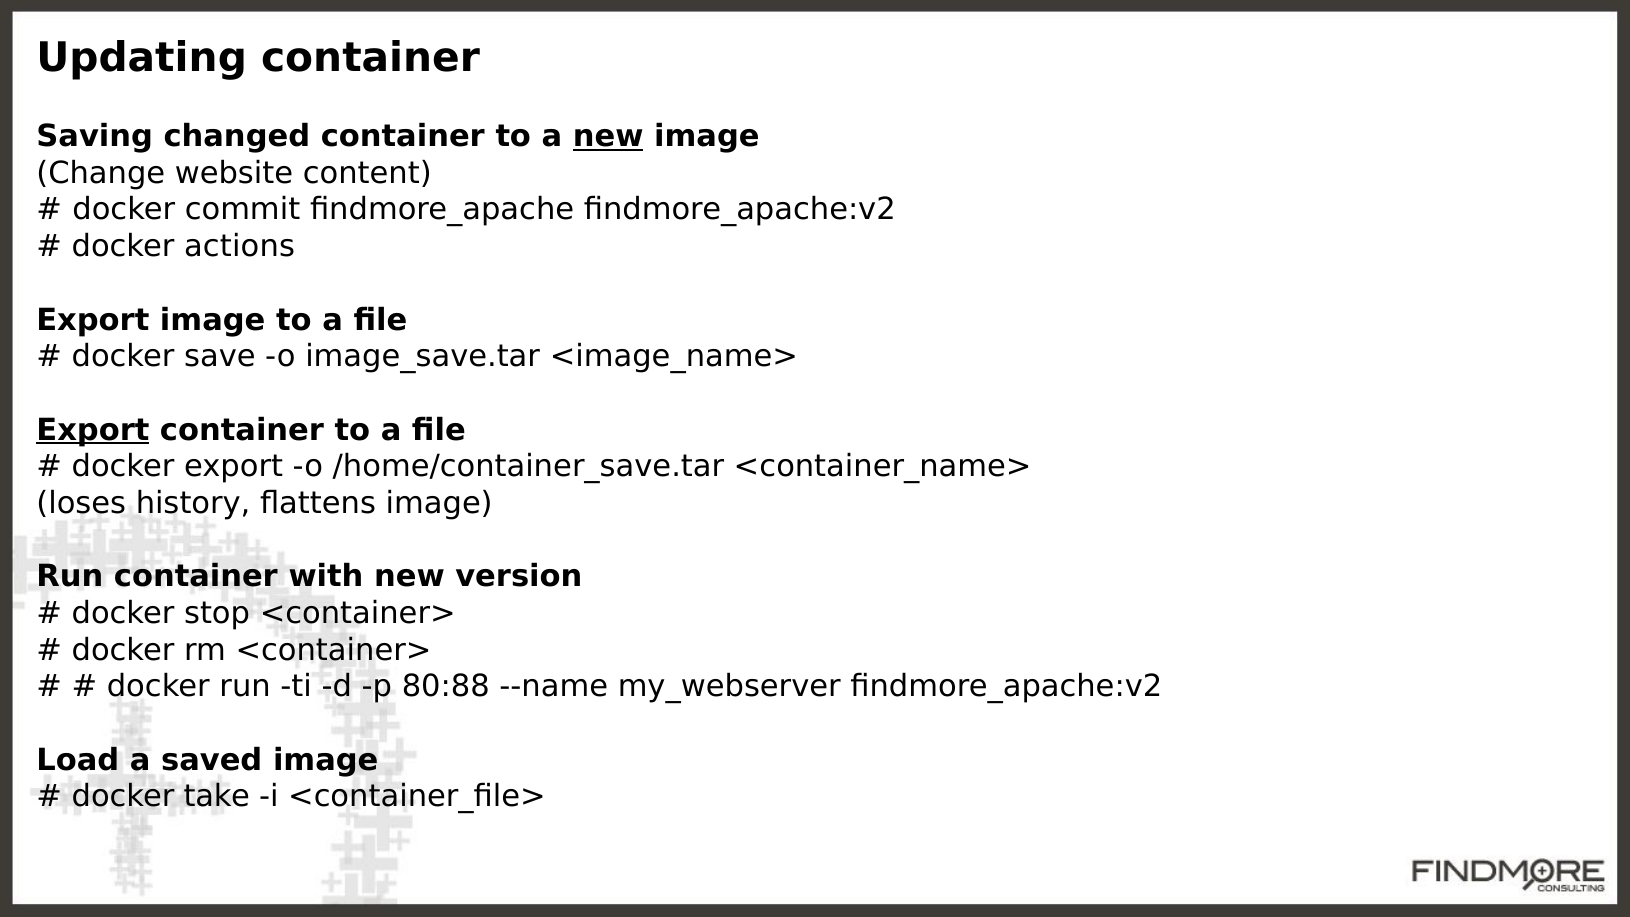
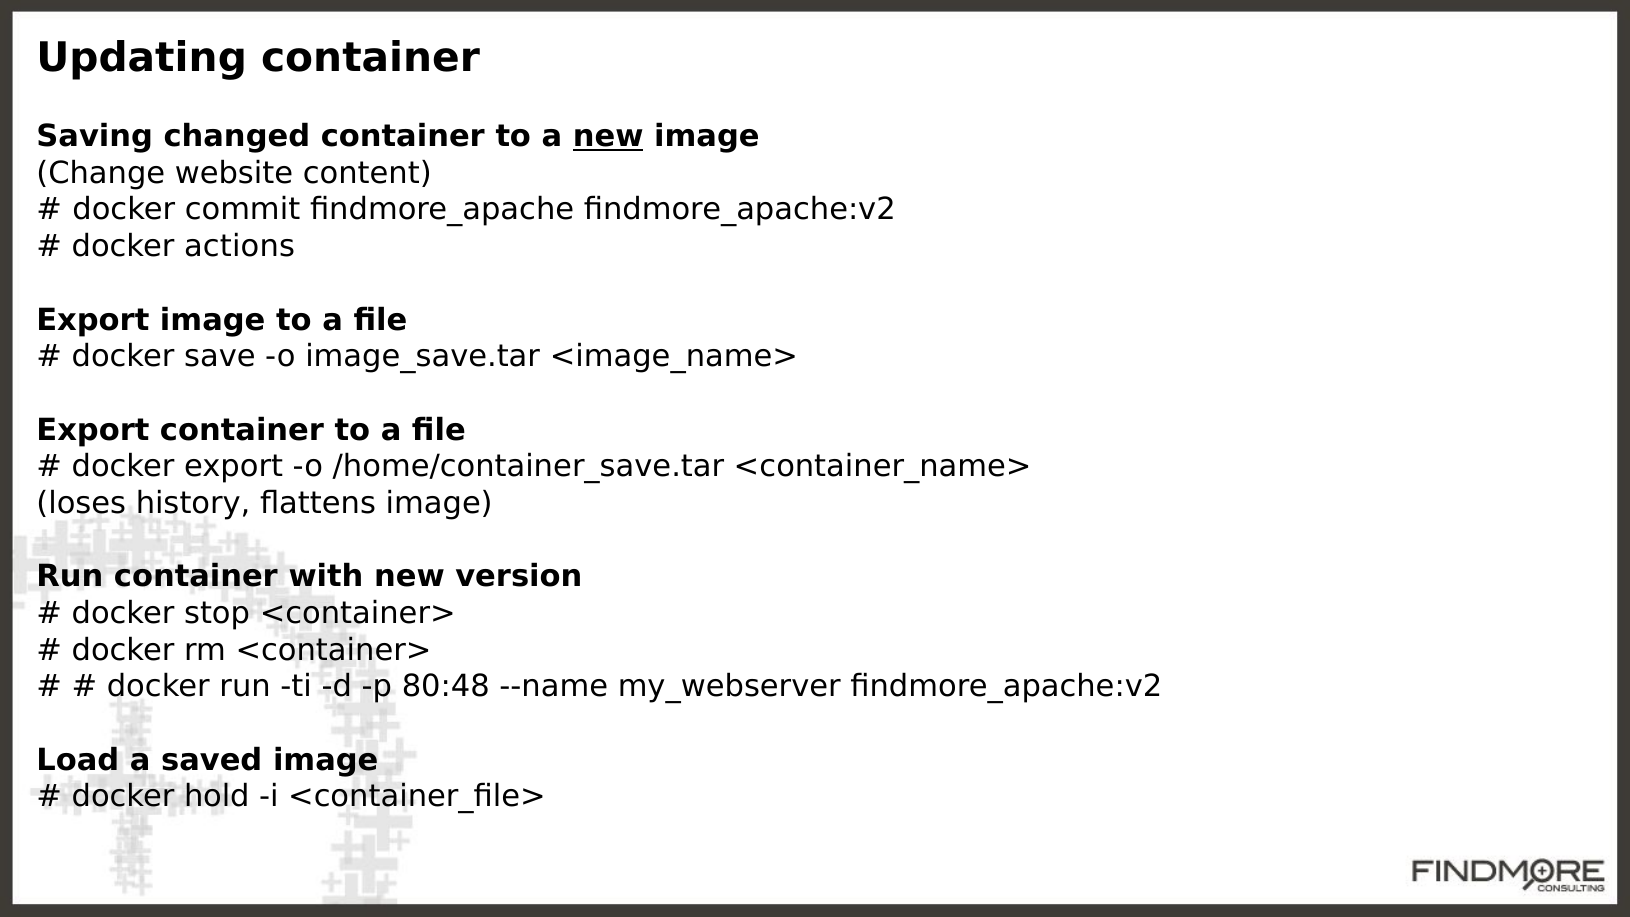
Export at (93, 430) underline: present -> none
80:88: 80:88 -> 80:48
take: take -> hold
